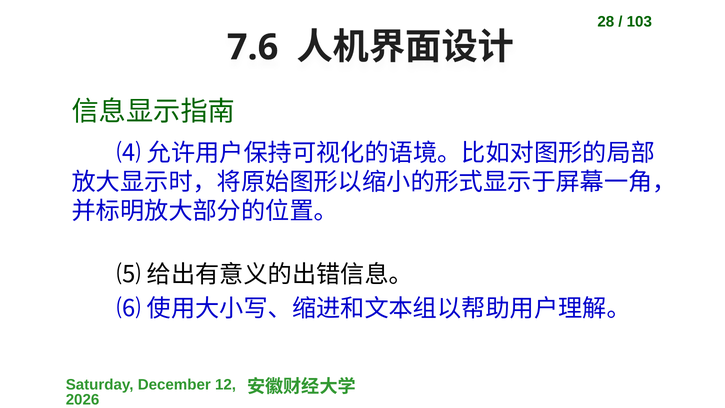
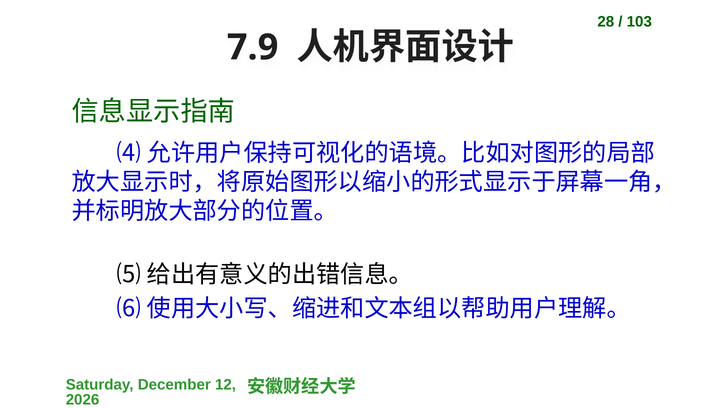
7.6: 7.6 -> 7.9
